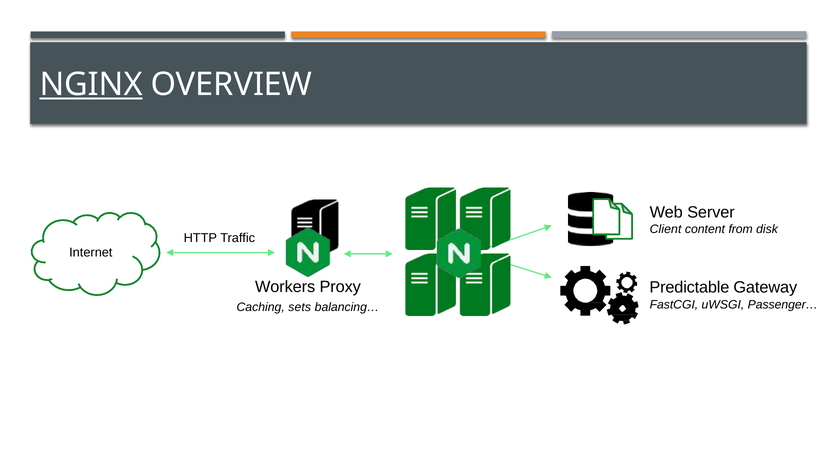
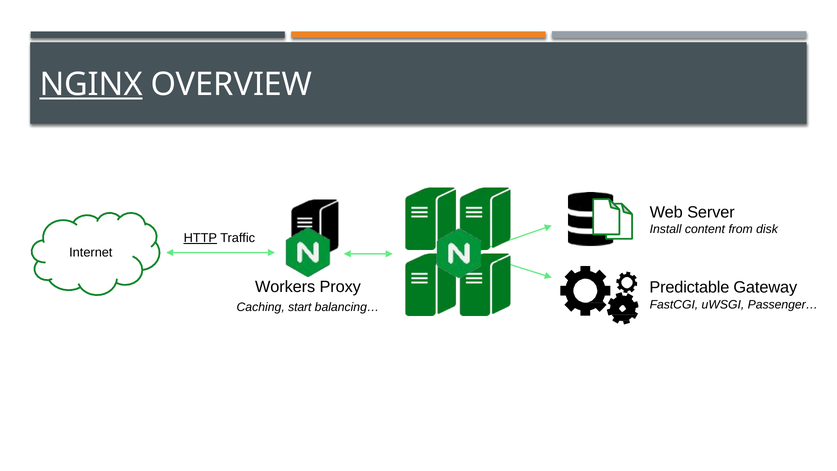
Client: Client -> Install
HTTP underline: none -> present
sets: sets -> start
